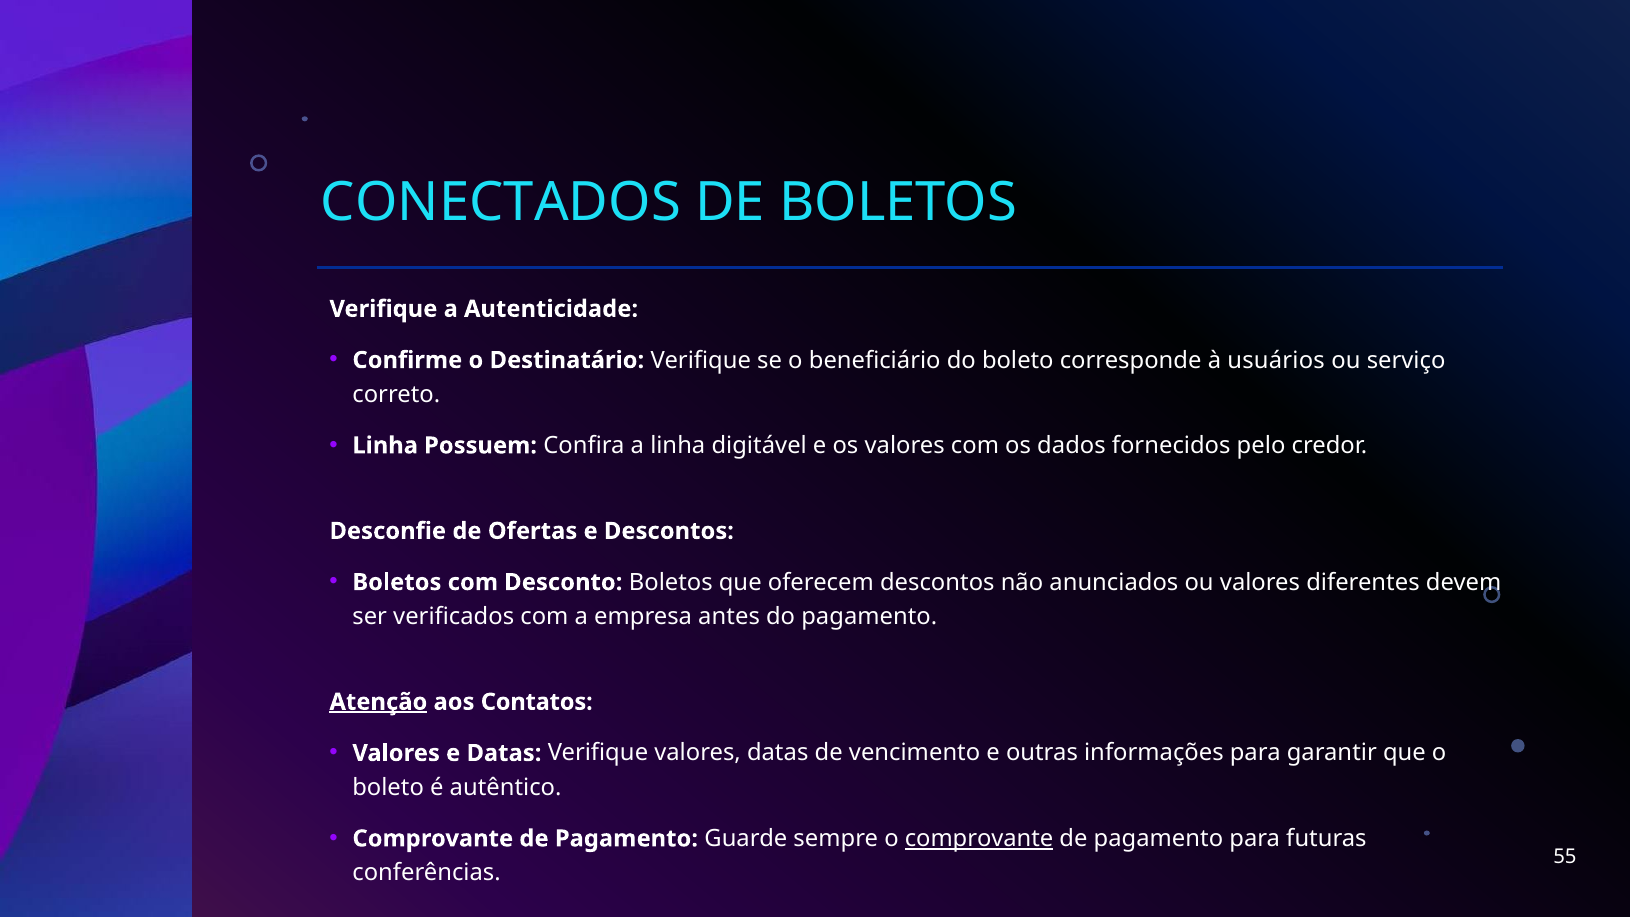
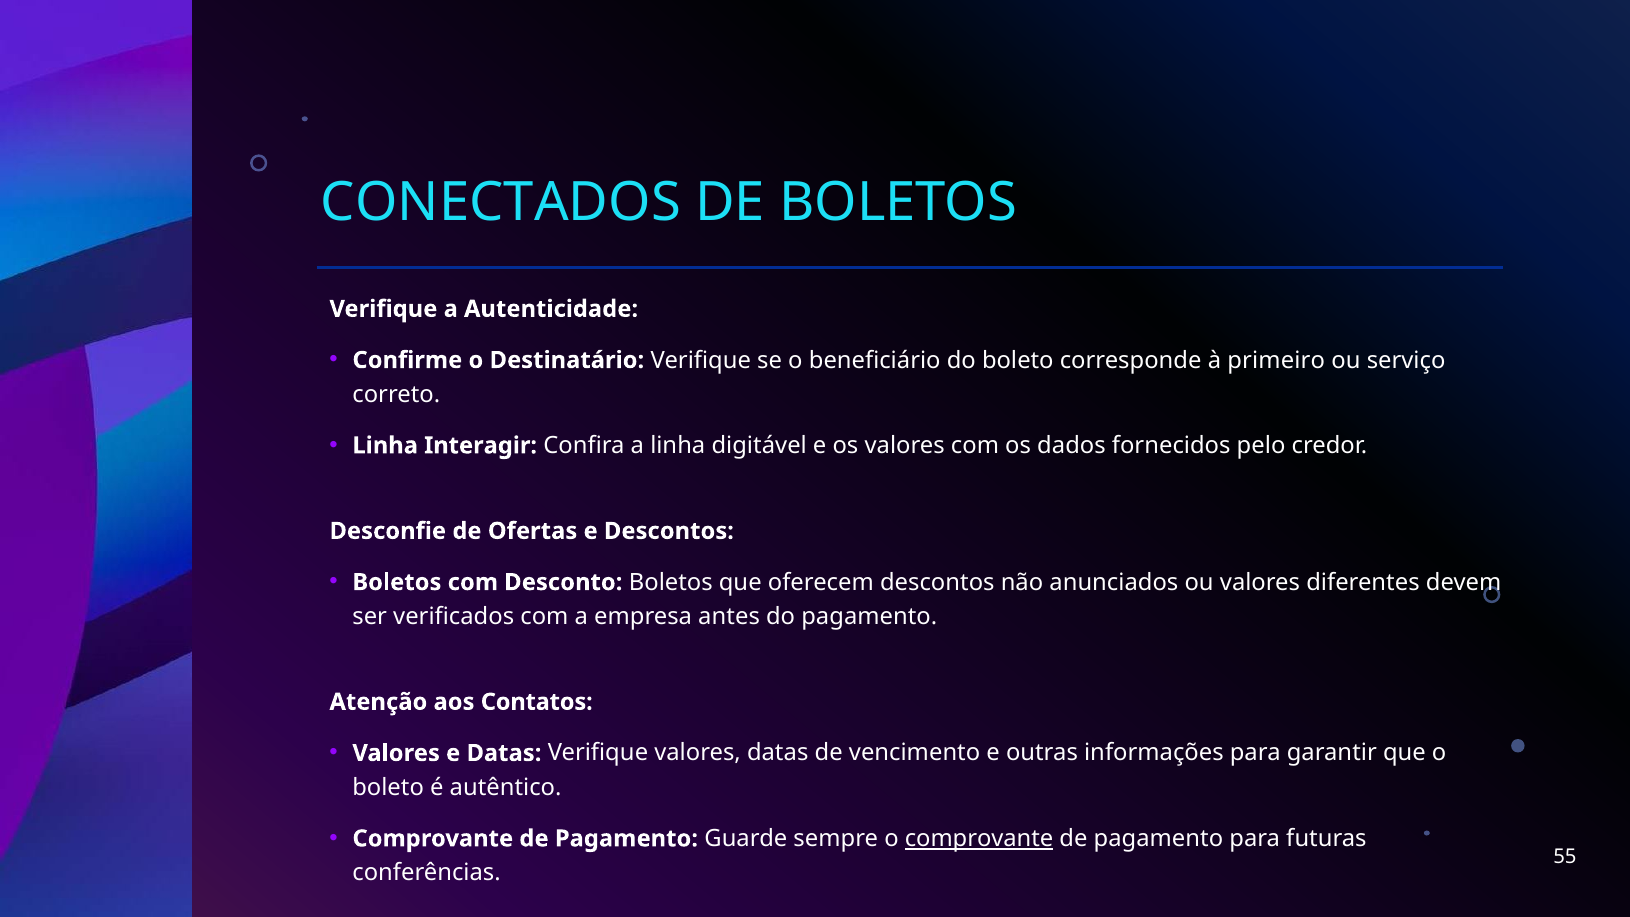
usuários: usuários -> primeiro
Possuem: Possuem -> Interagir
Atenção underline: present -> none
